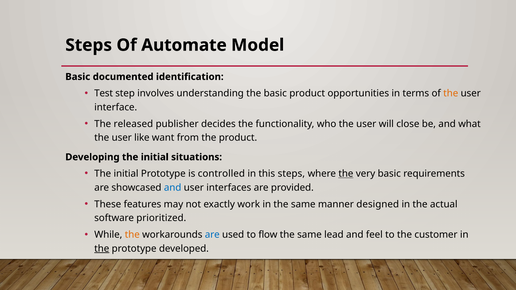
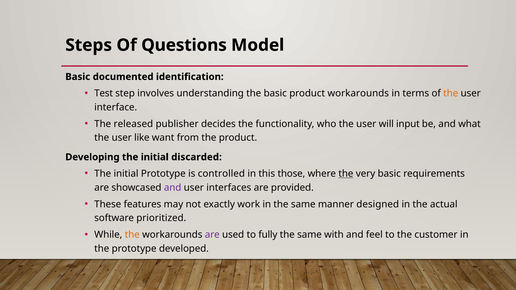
Automate: Automate -> Questions
product opportunities: opportunities -> workarounds
close: close -> input
situations: situations -> discarded
this steps: steps -> those
and at (173, 188) colour: blue -> purple
are at (212, 235) colour: blue -> purple
flow: flow -> fully
lead: lead -> with
the at (102, 249) underline: present -> none
